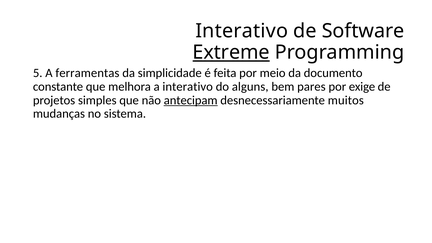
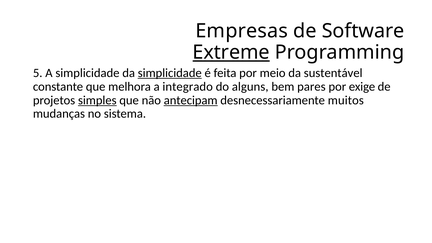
Interativo at (242, 31): Interativo -> Empresas
A ferramentas: ferramentas -> simplicidade
simplicidade at (170, 73) underline: none -> present
documento: documento -> sustentável
a interativo: interativo -> integrado
simples underline: none -> present
